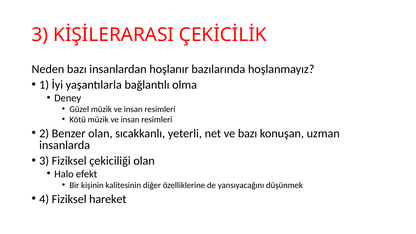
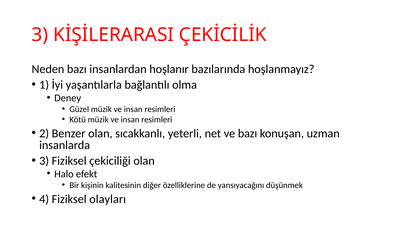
hareket: hareket -> olayları
